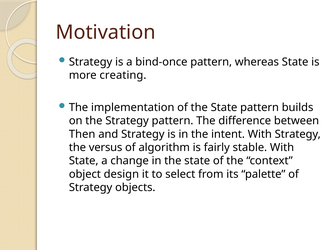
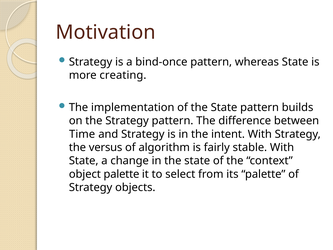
Then: Then -> Time
object design: design -> palette
